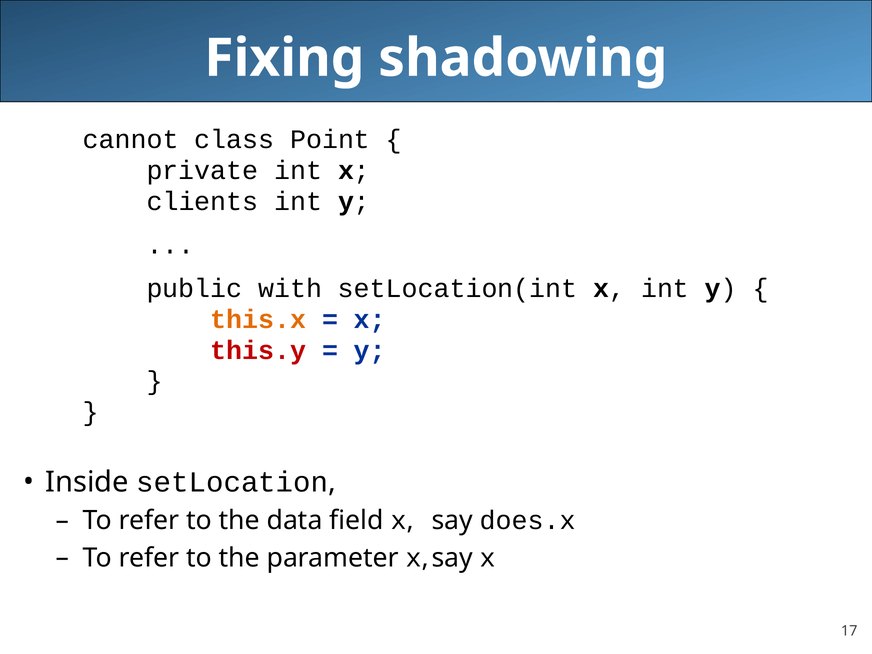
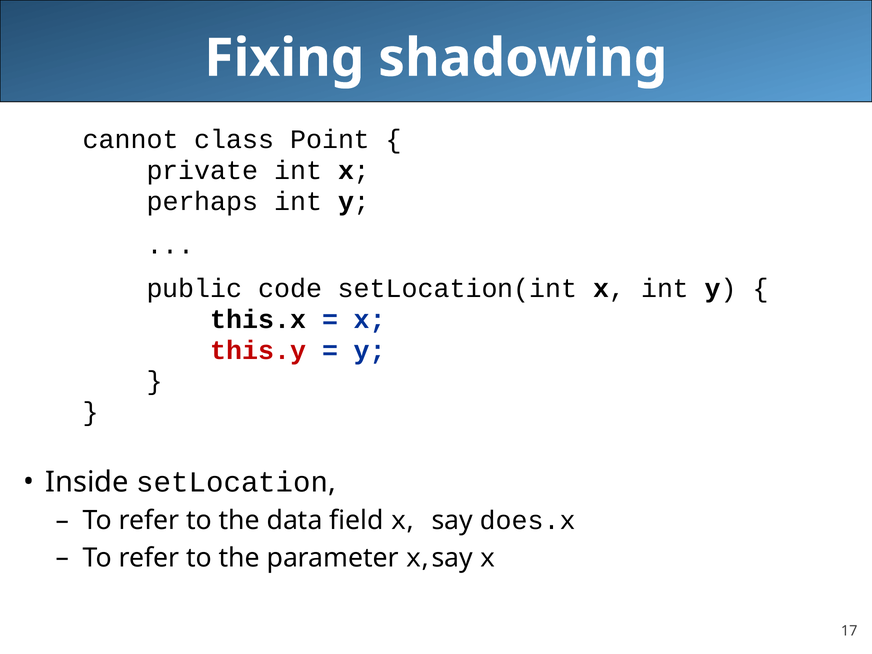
clients: clients -> perhaps
with: with -> code
this.x colour: orange -> black
